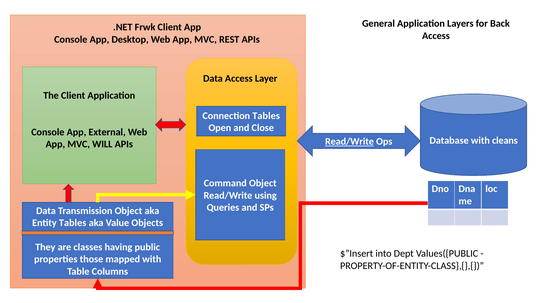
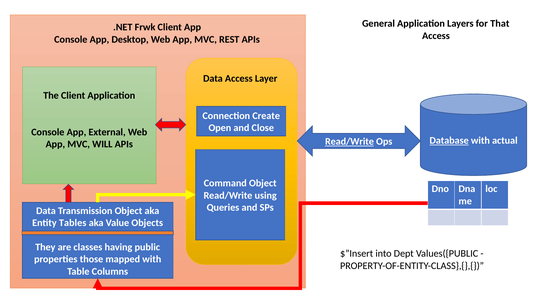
Back: Back -> That
Connection Tables: Tables -> Create
Database underline: none -> present
cleans: cleans -> actual
